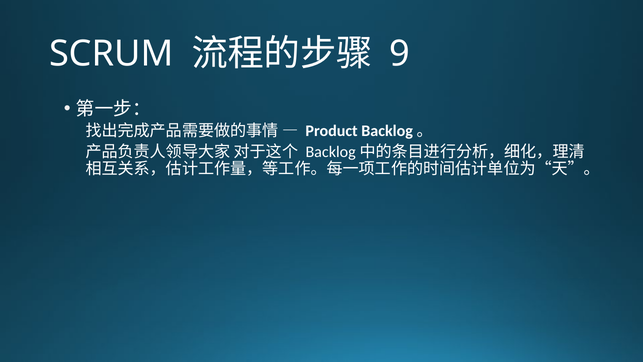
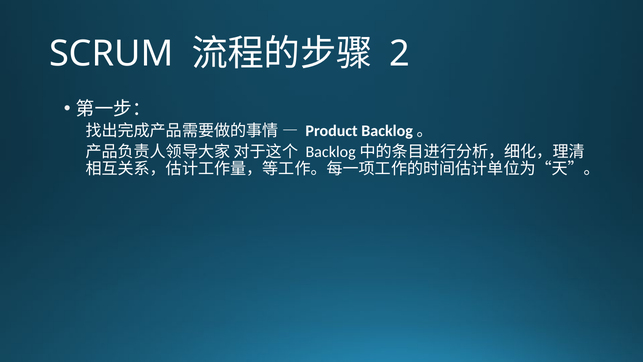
9: 9 -> 2
